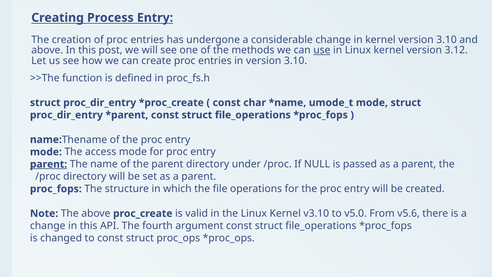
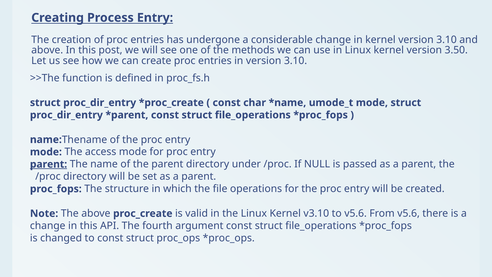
use underline: present -> none
3.12: 3.12 -> 3.50
to v5.0: v5.0 -> v5.6
